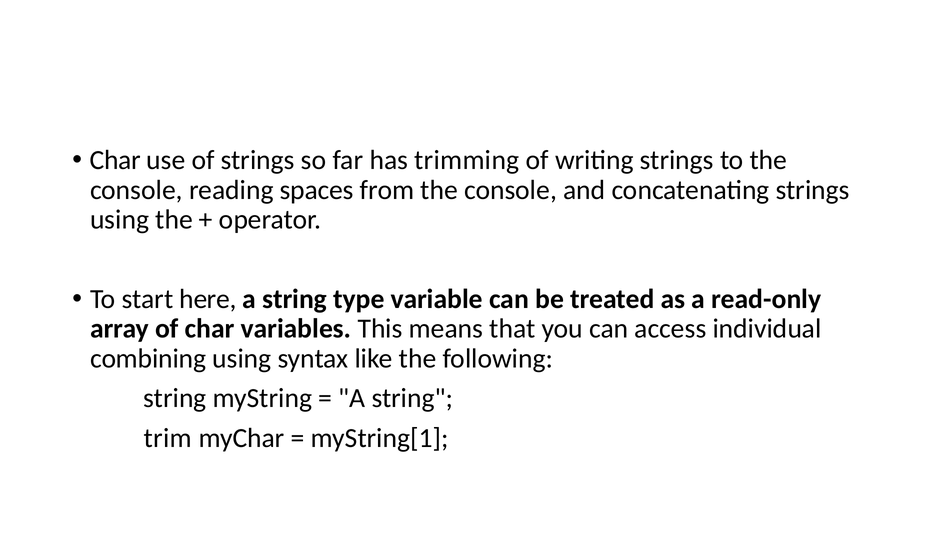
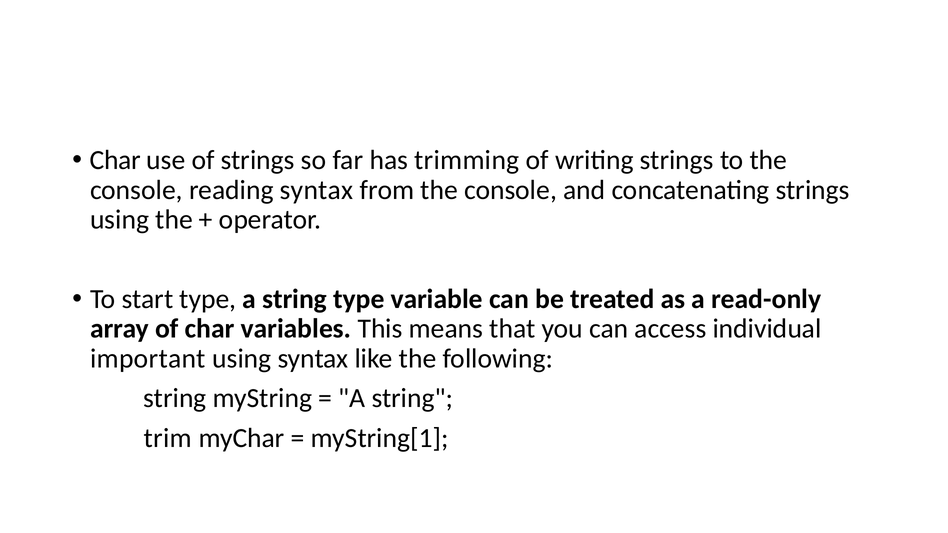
reading spaces: spaces -> syntax
start here: here -> type
combining: combining -> important
